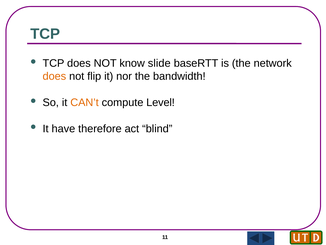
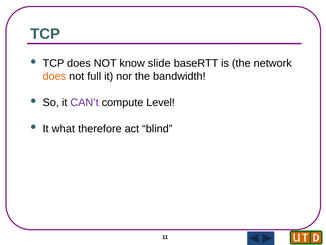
flip: flip -> full
CAN’t colour: orange -> purple
have: have -> what
